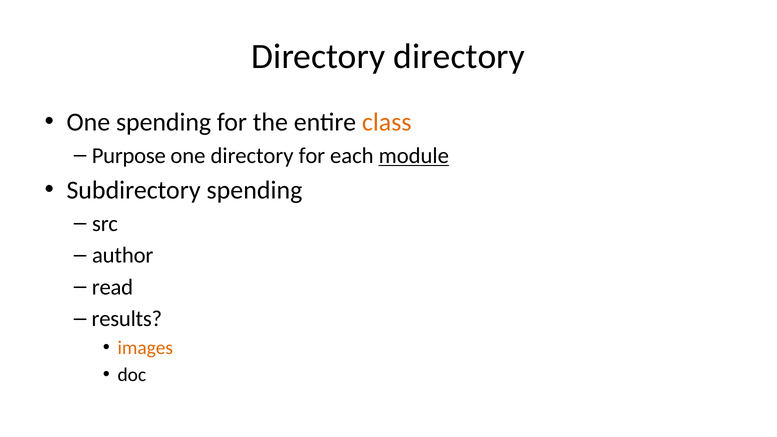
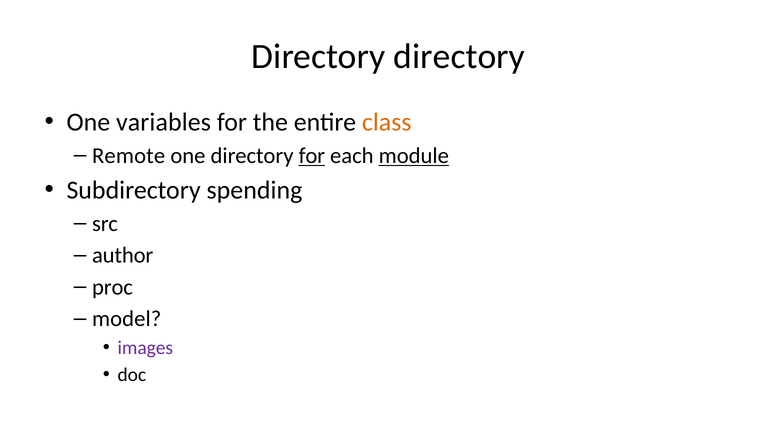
One spending: spending -> variables
Purpose: Purpose -> Remote
for at (312, 156) underline: none -> present
read: read -> proc
results: results -> model
images colour: orange -> purple
